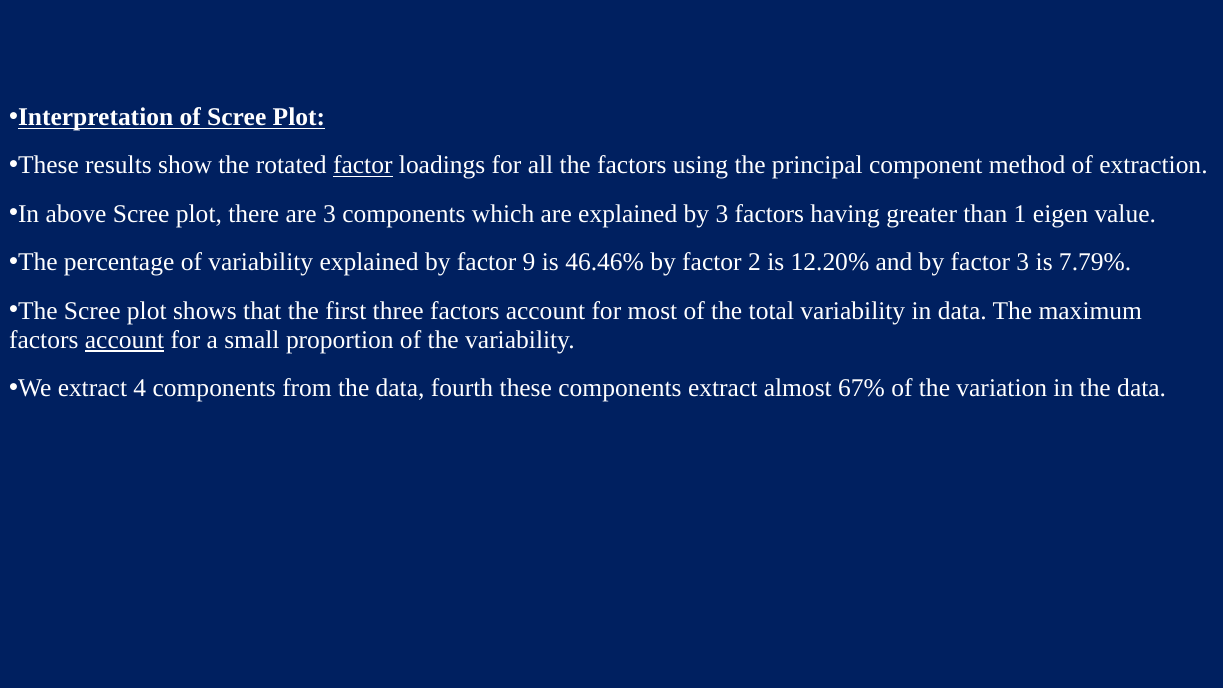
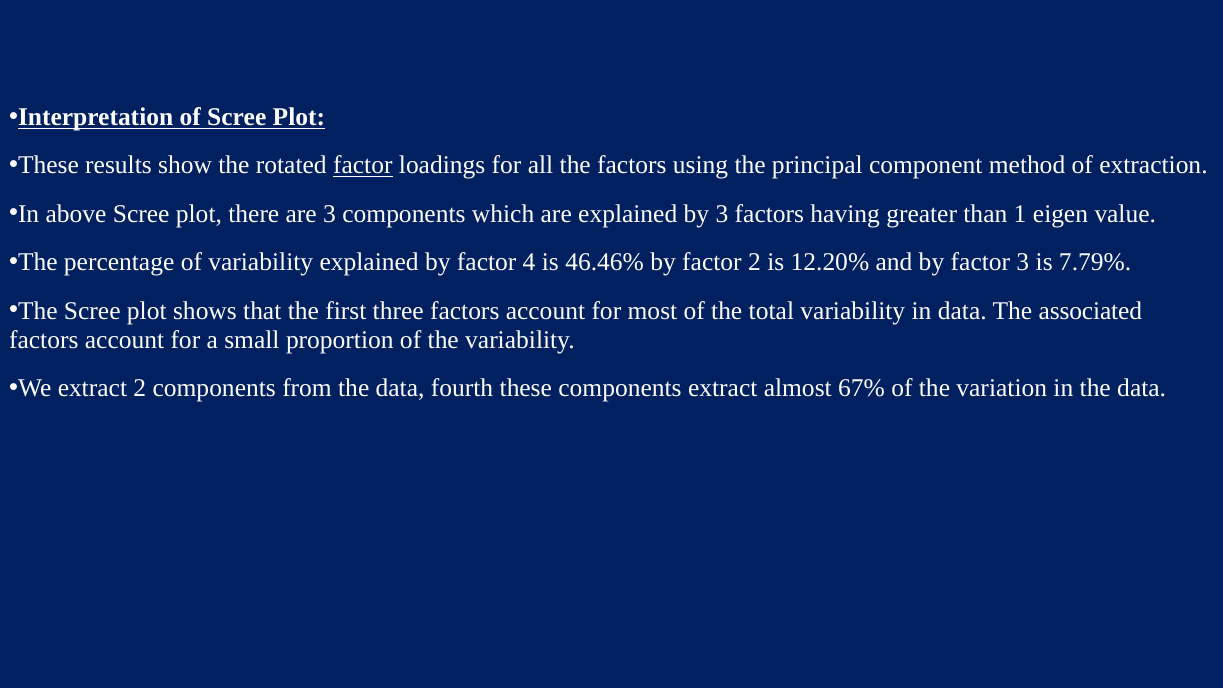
9: 9 -> 4
maximum: maximum -> associated
account at (125, 340) underline: present -> none
extract 4: 4 -> 2
